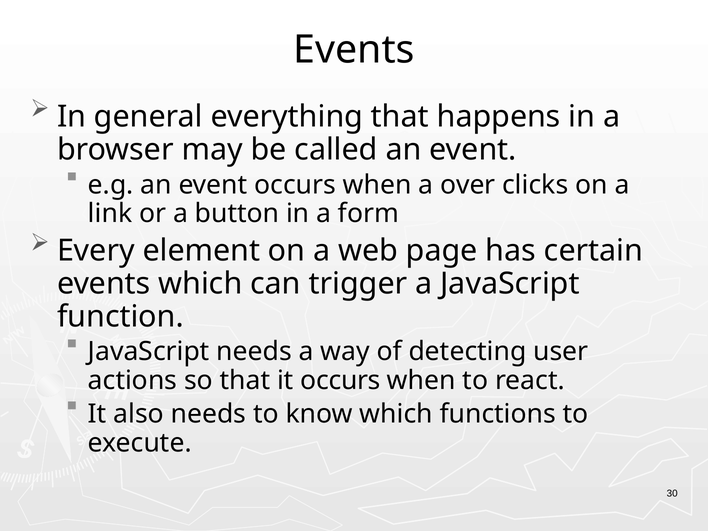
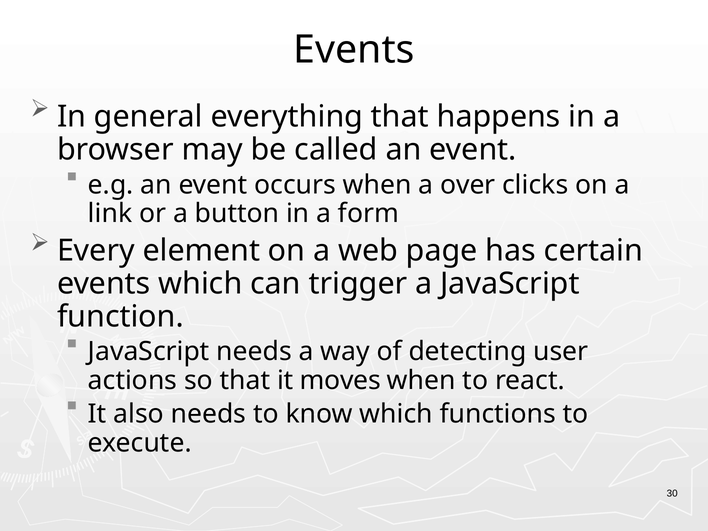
it occurs: occurs -> moves
